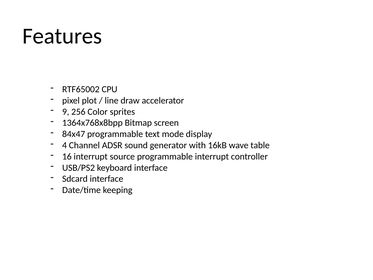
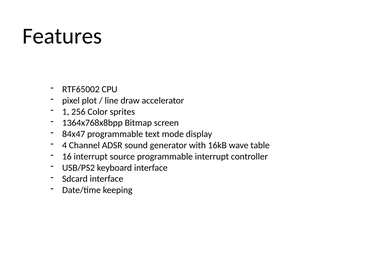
9: 9 -> 1
